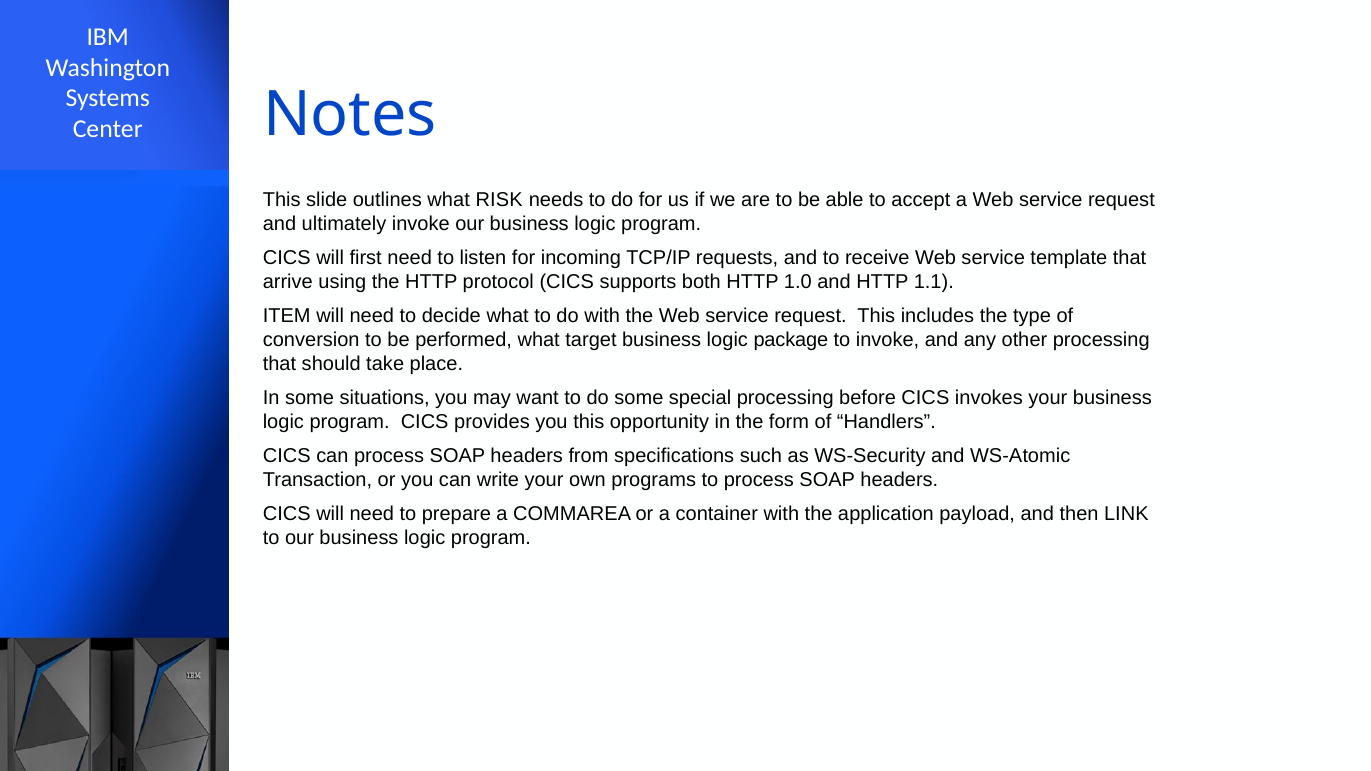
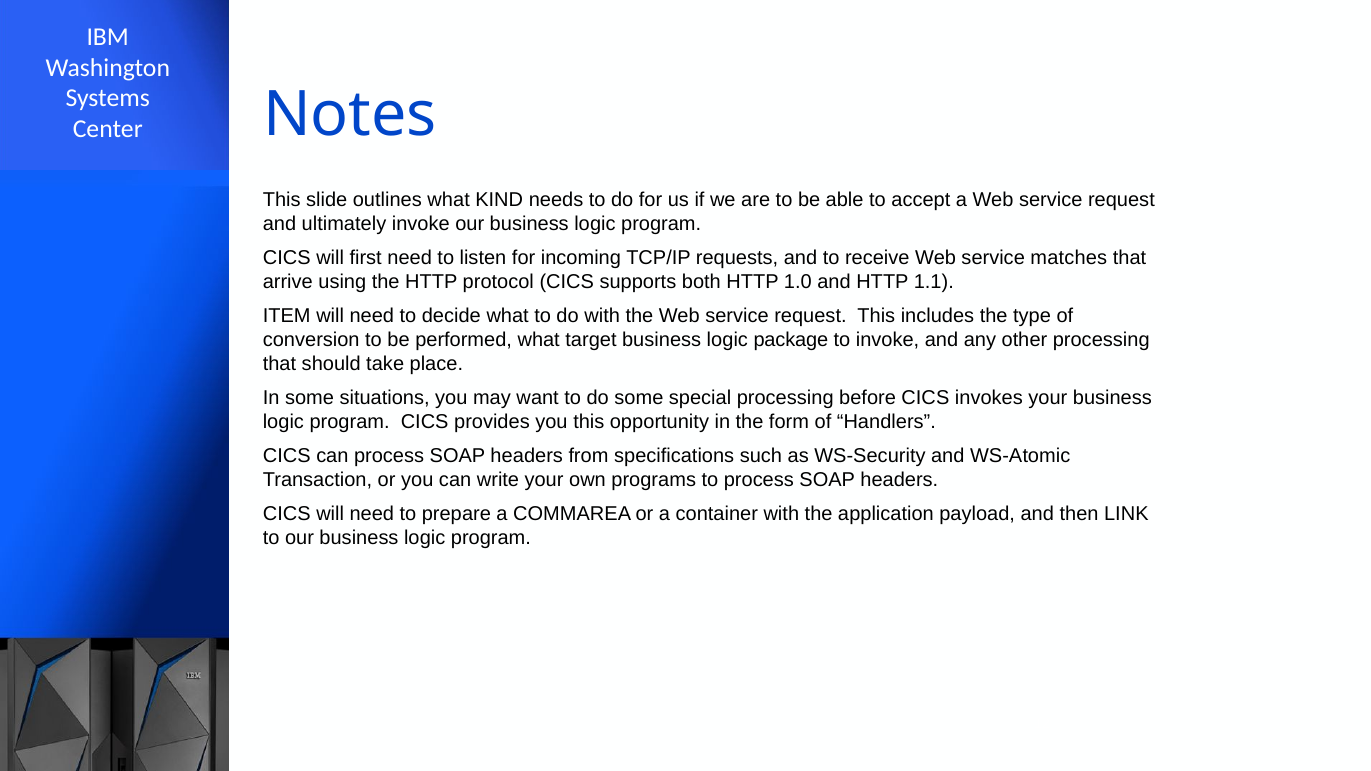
RISK: RISK -> KIND
template: template -> matches
